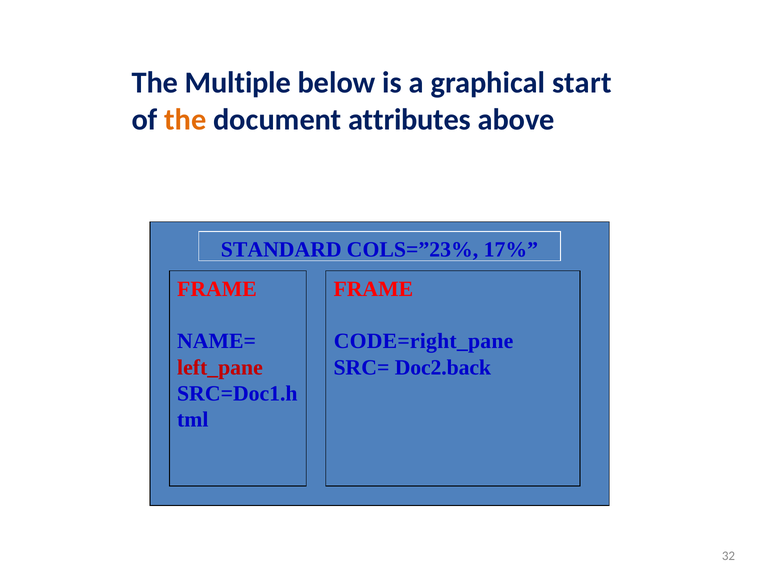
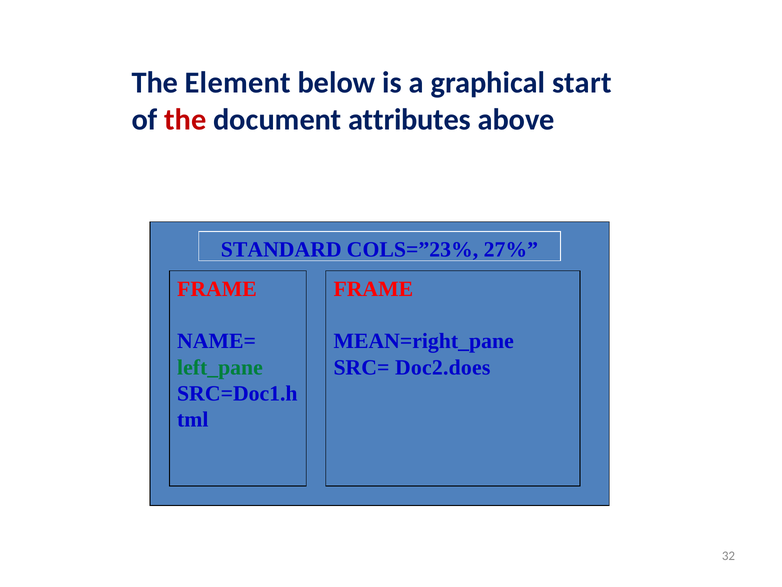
Multiple: Multiple -> Element
the at (185, 119) colour: orange -> red
17%: 17% -> 27%
CODE=right_pane: CODE=right_pane -> MEAN=right_pane
left_pane colour: red -> green
Doc2.back: Doc2.back -> Doc2.does
